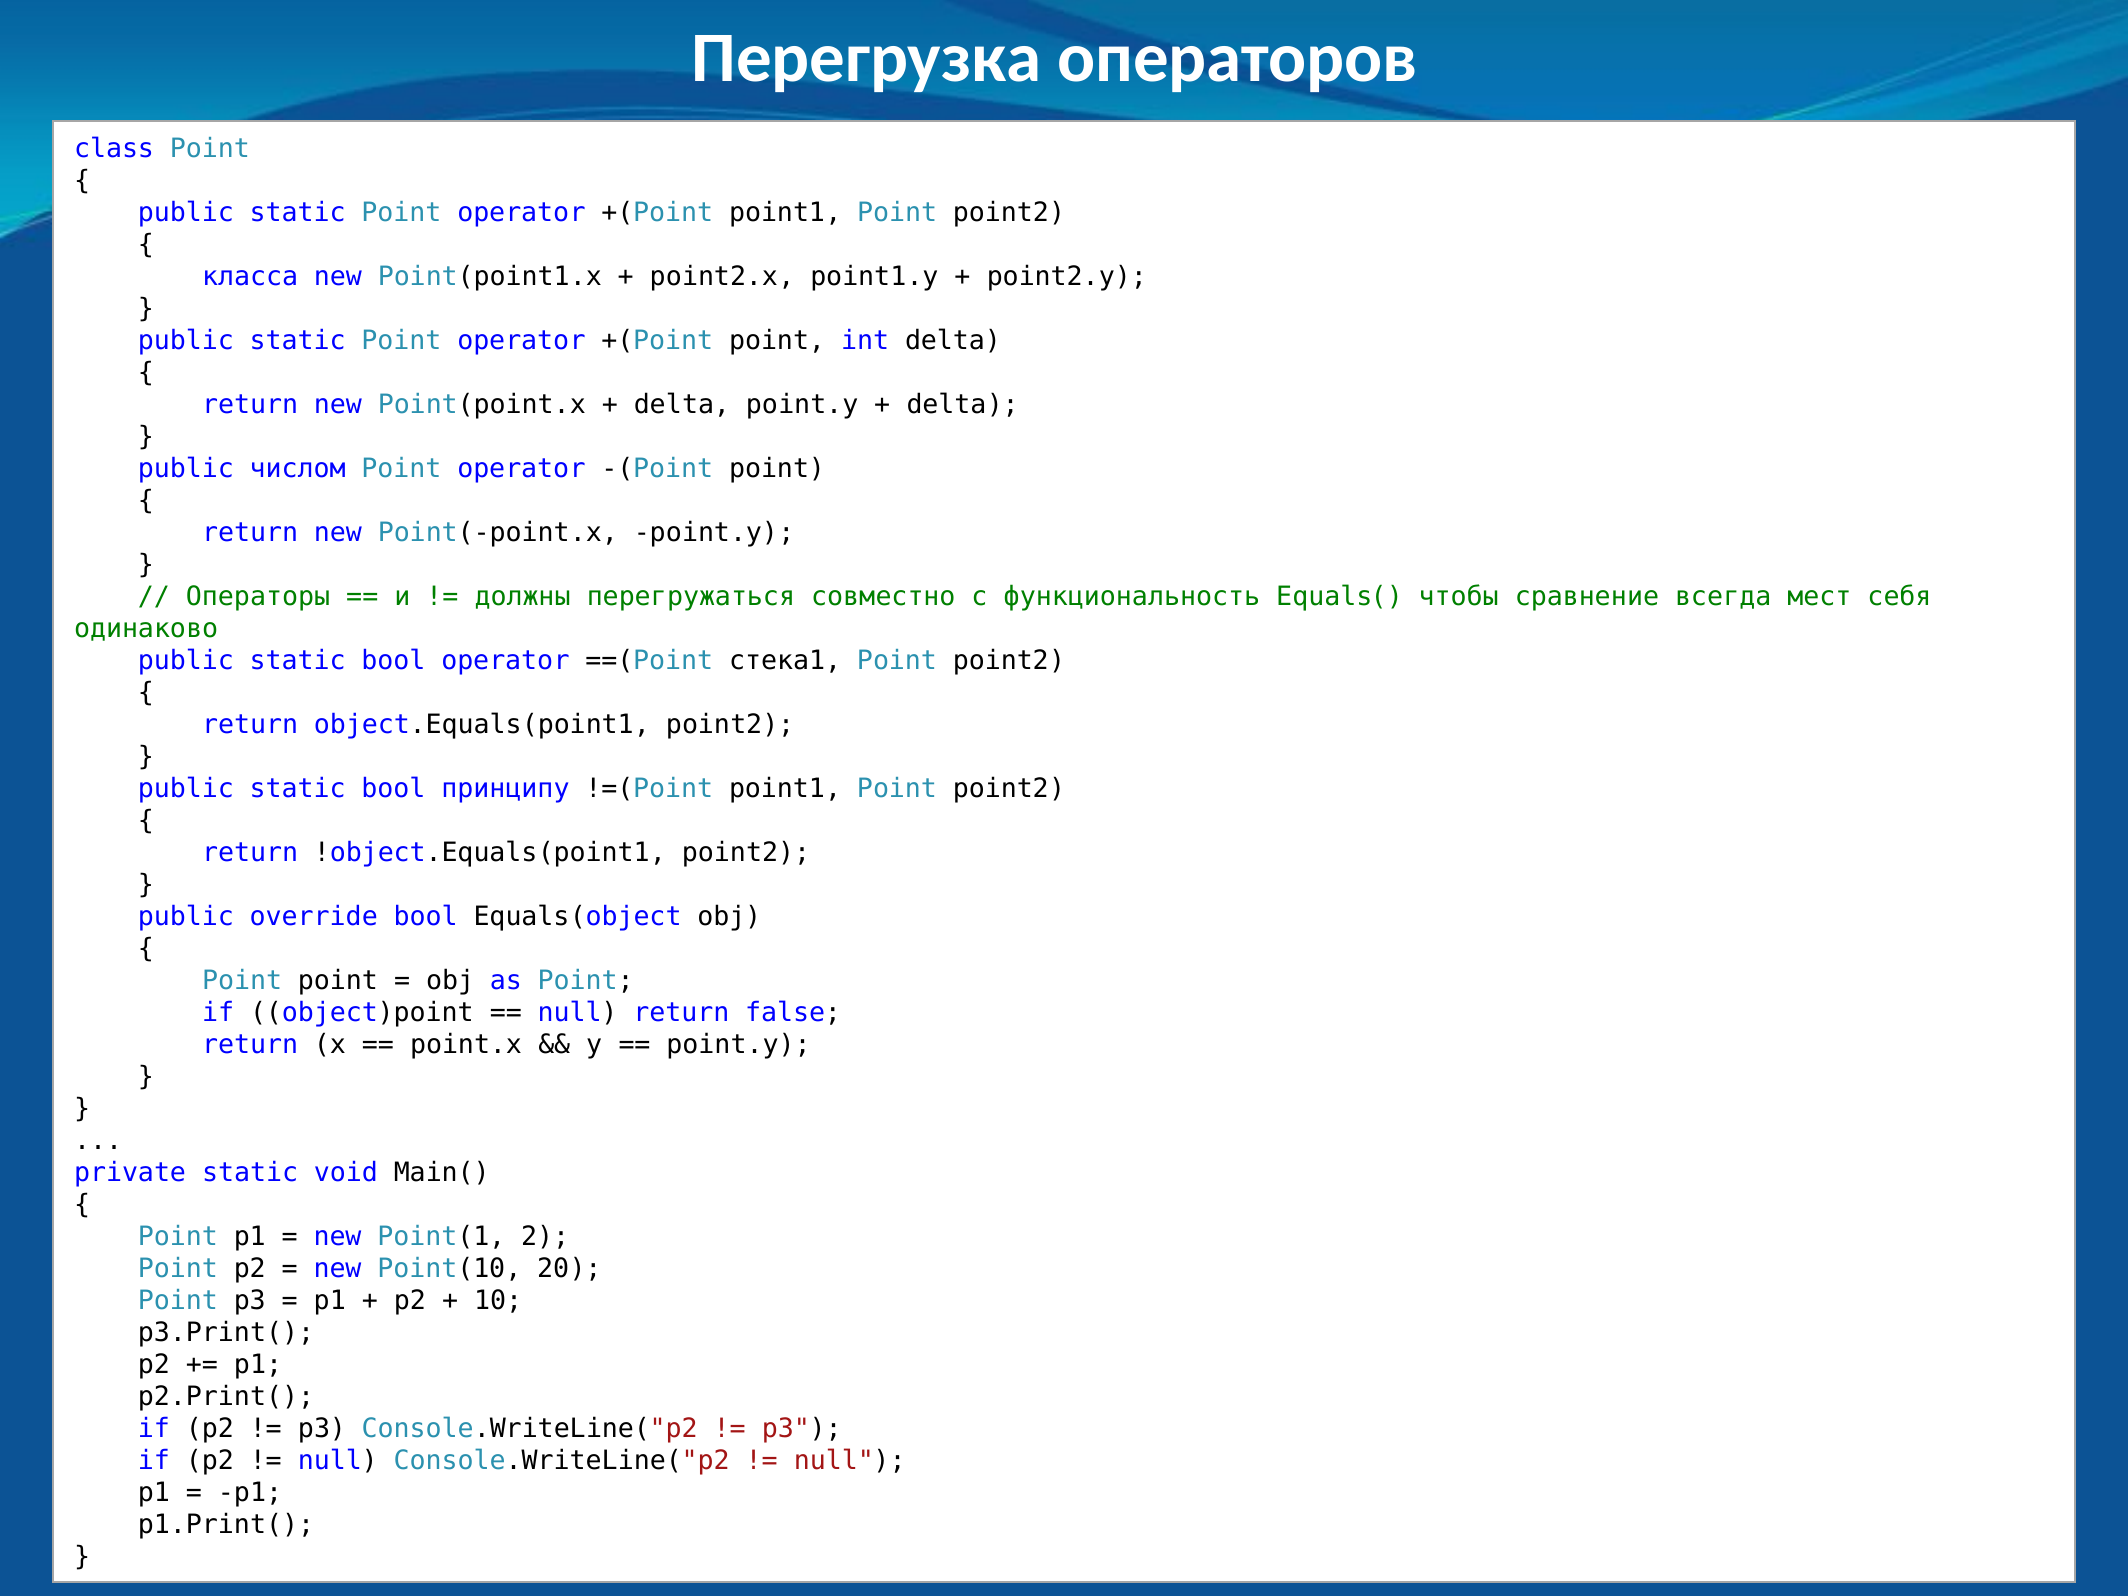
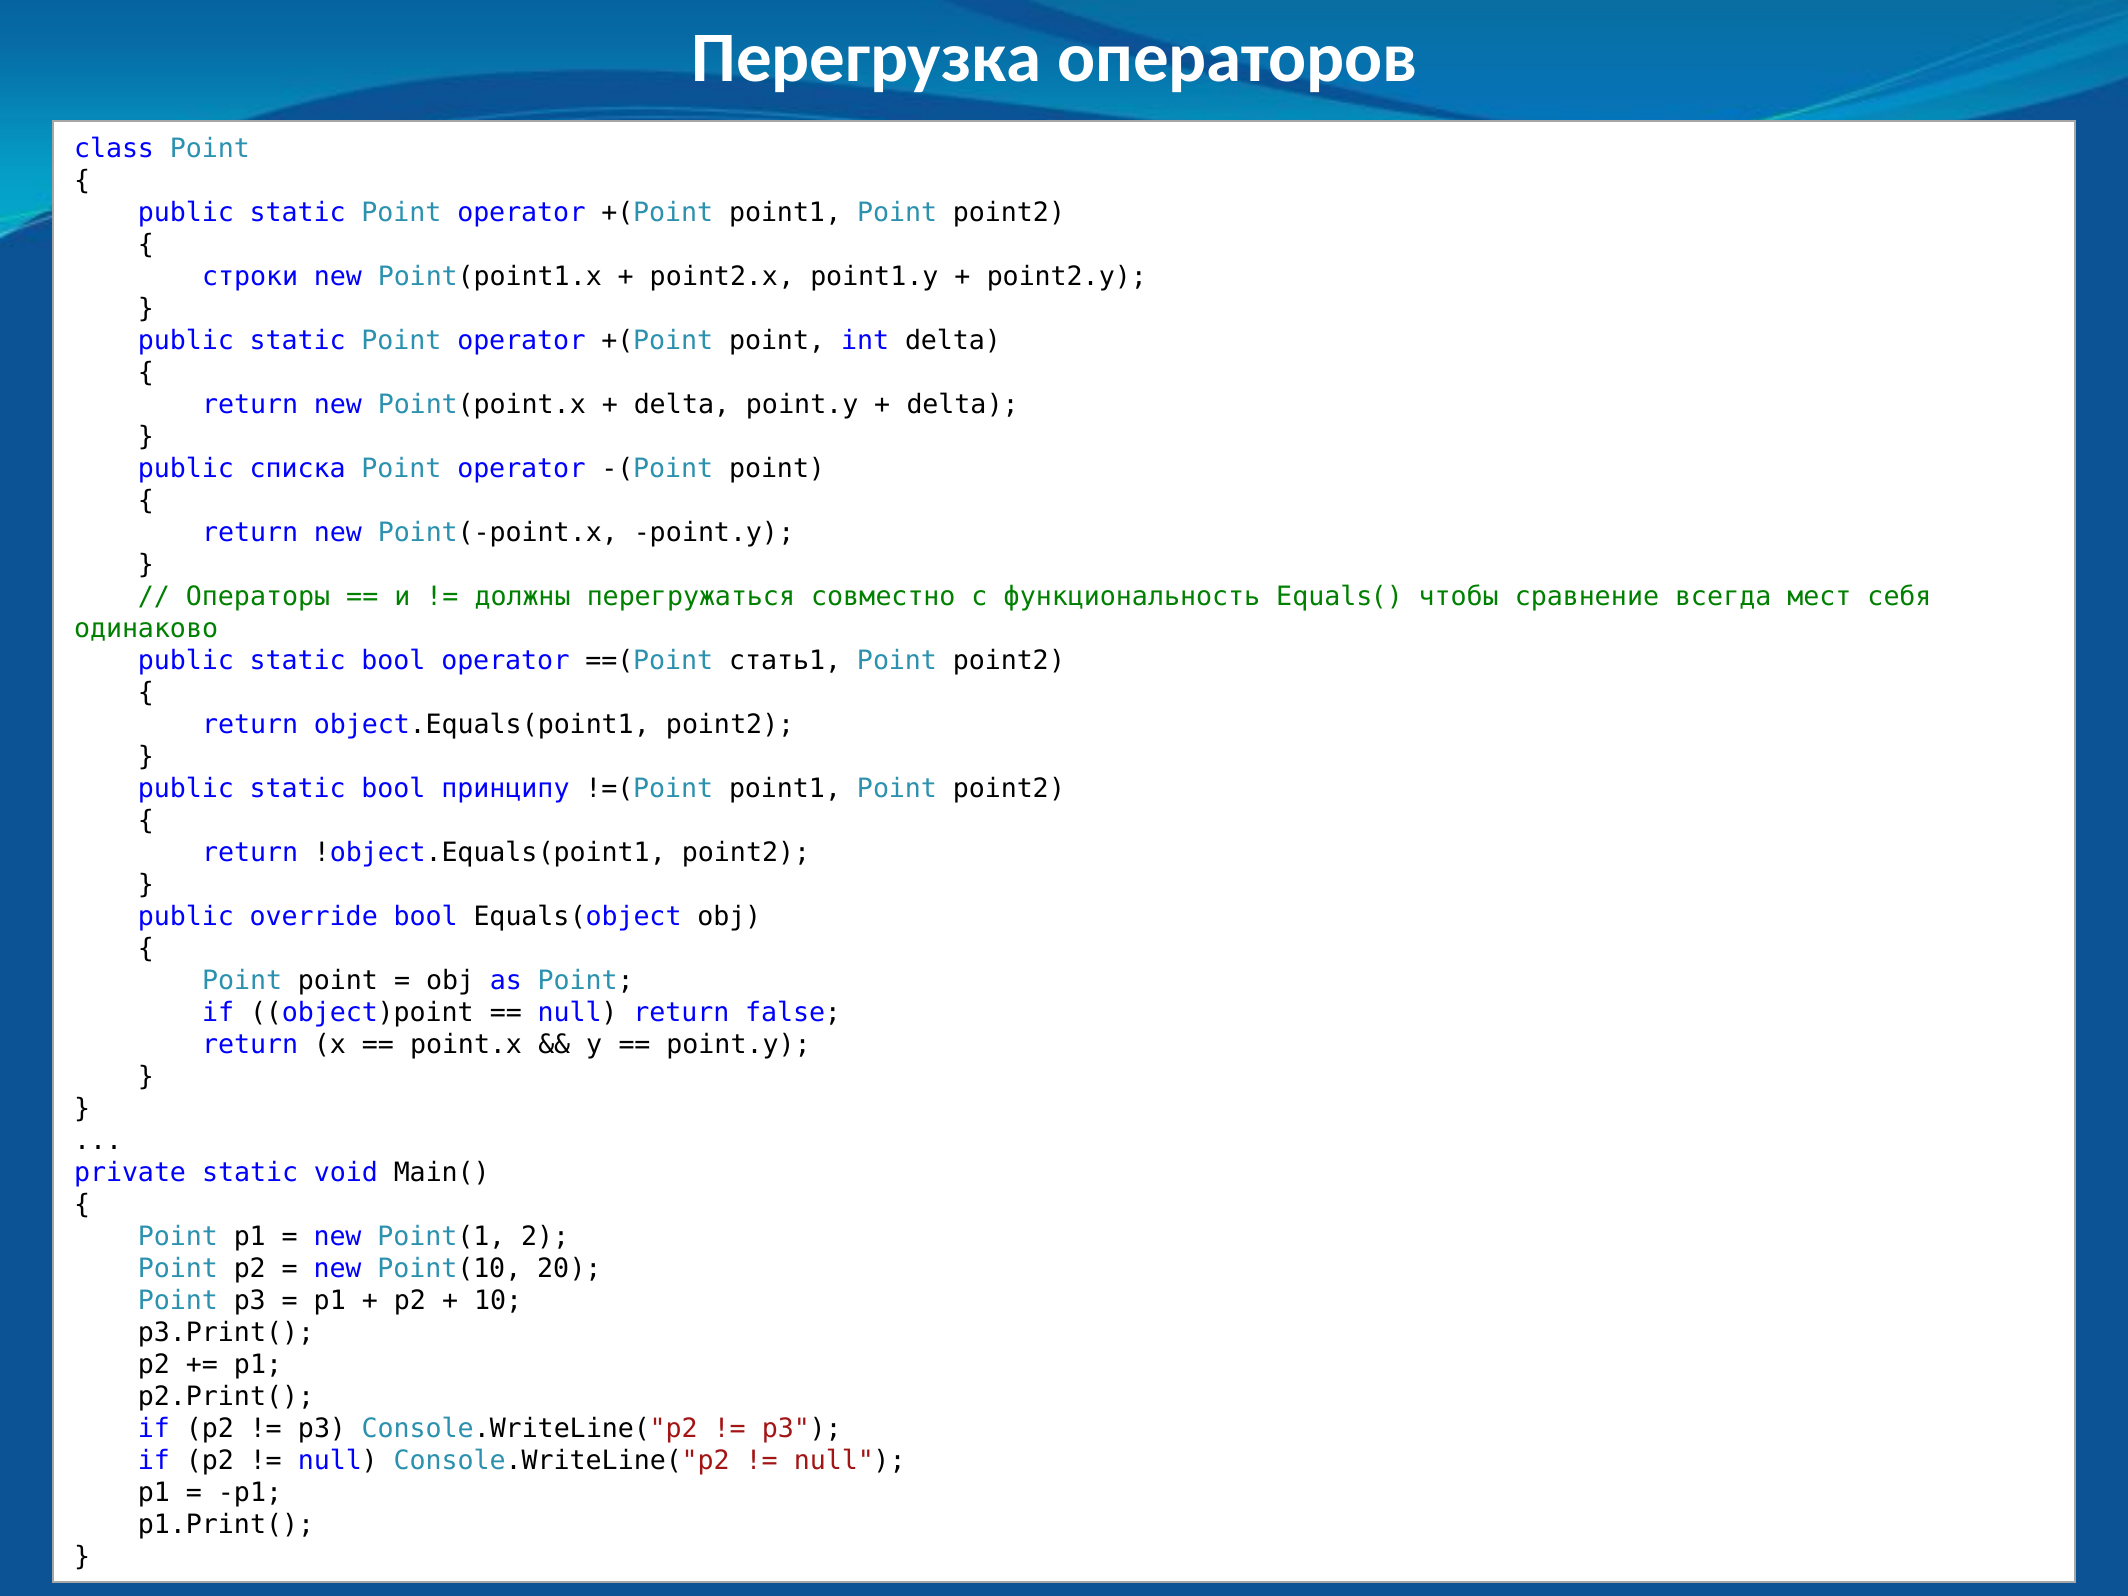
класса: класса -> строки
числом: числом -> списка
стека1: стека1 -> стать1
